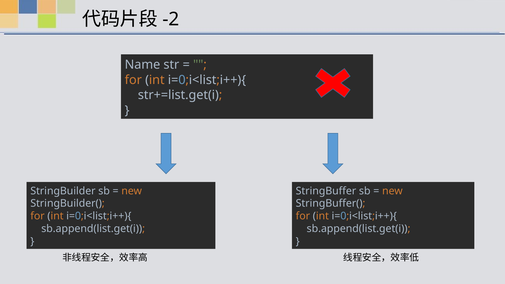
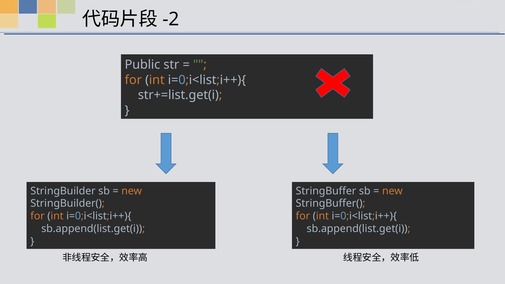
Name: Name -> Public
